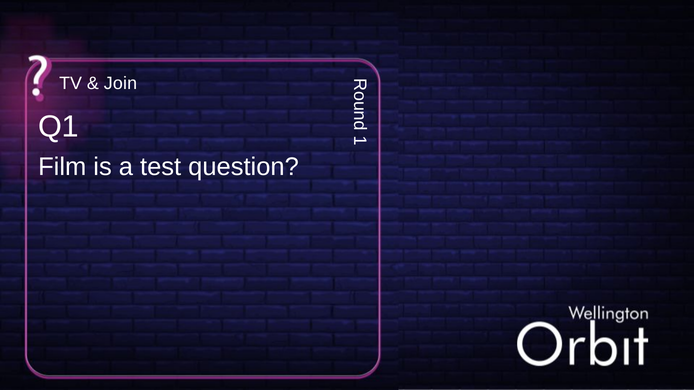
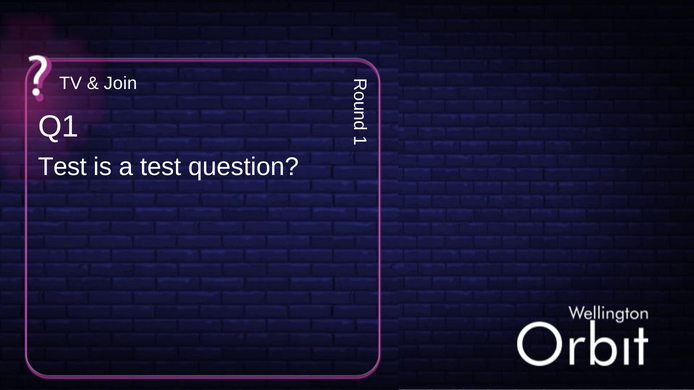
Film at (62, 167): Film -> Test
